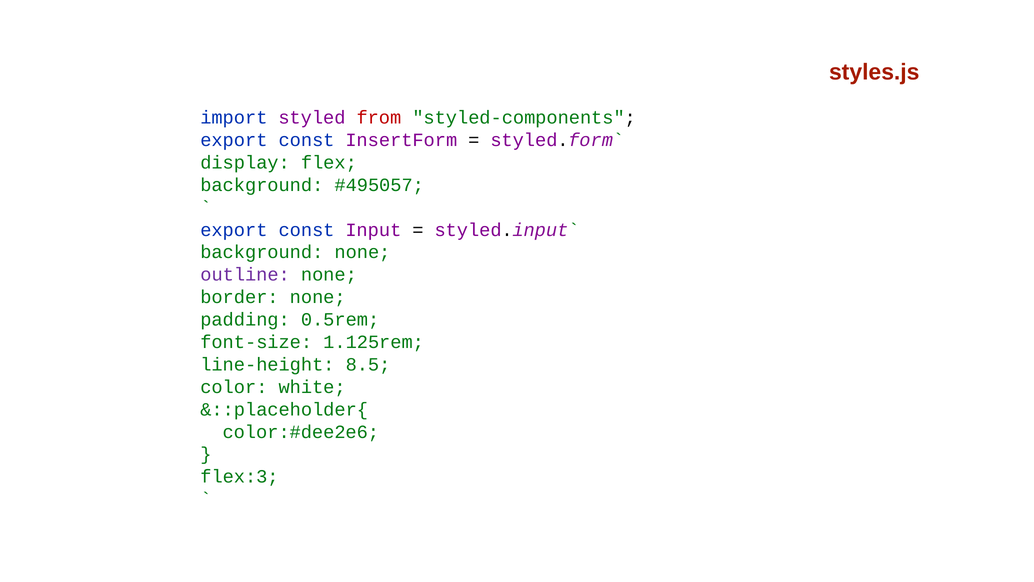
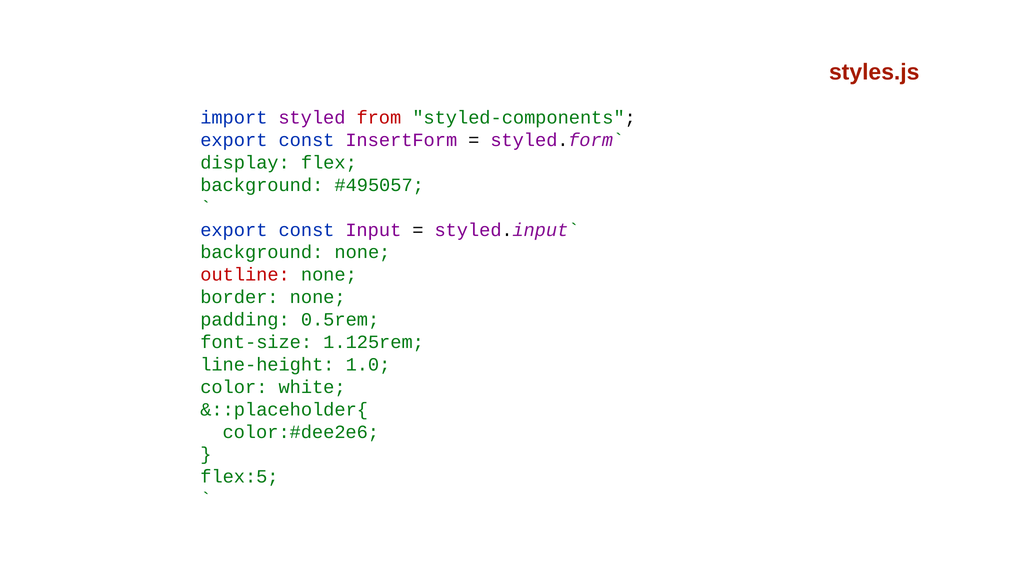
outline colour: purple -> red
8.5: 8.5 -> 1.0
flex:3: flex:3 -> flex:5
